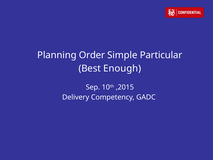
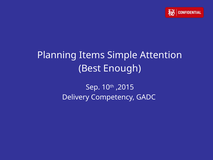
Order: Order -> Items
Particular: Particular -> Attention
